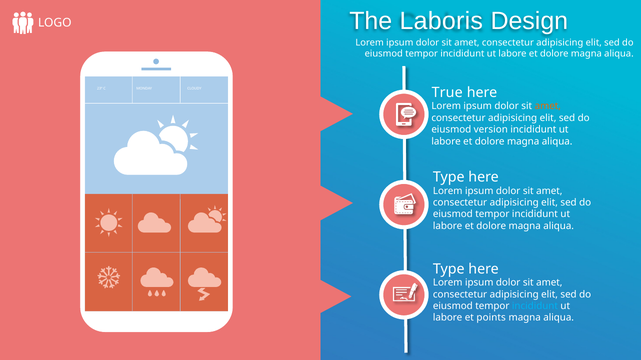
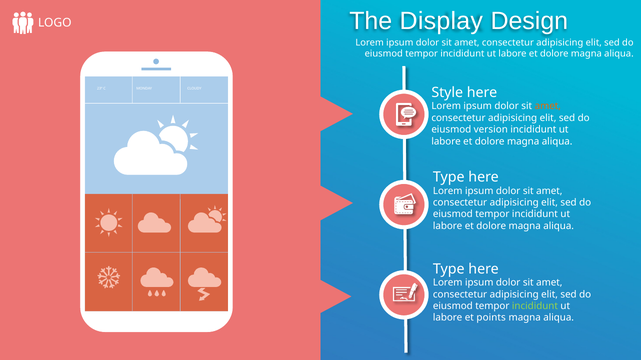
Laboris: Laboris -> Display
True: True -> Style
incididunt at (535, 306) colour: light blue -> light green
